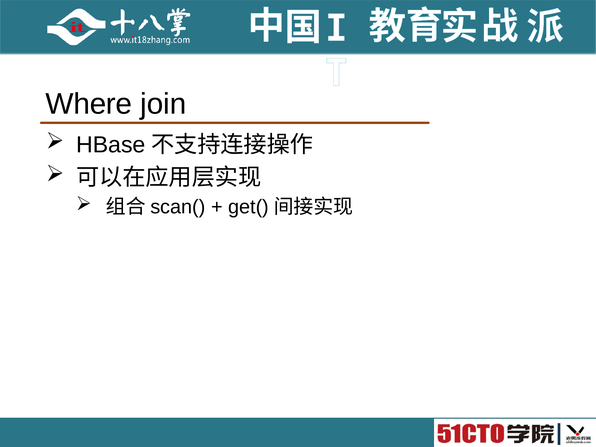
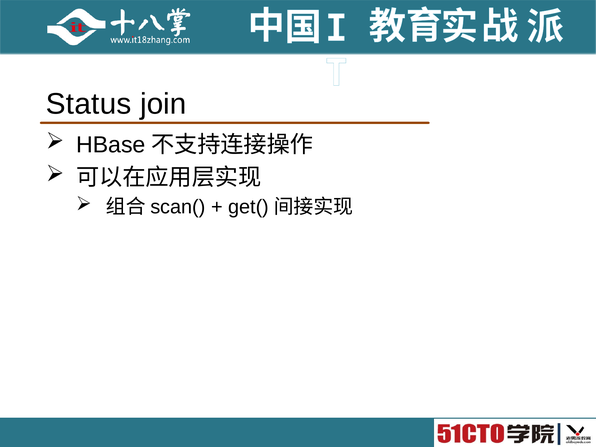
Where: Where -> Status
